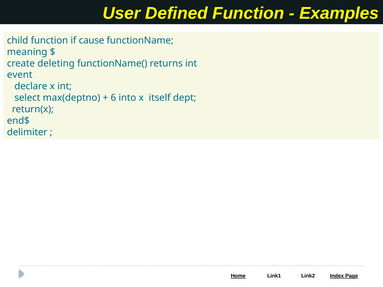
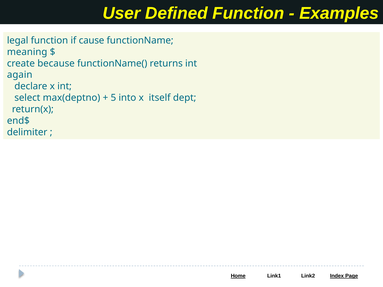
child: child -> legal
deleting: deleting -> because
event: event -> again
6: 6 -> 5
